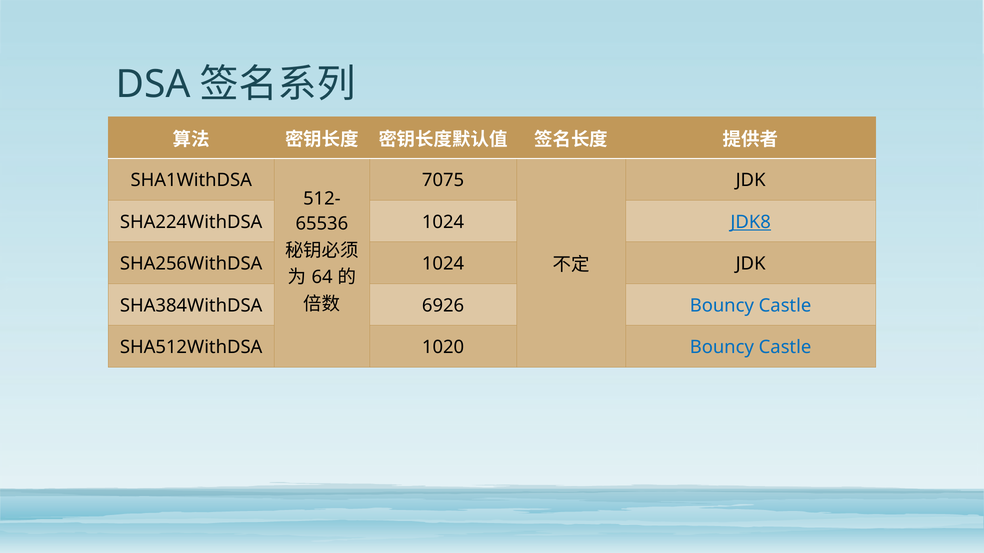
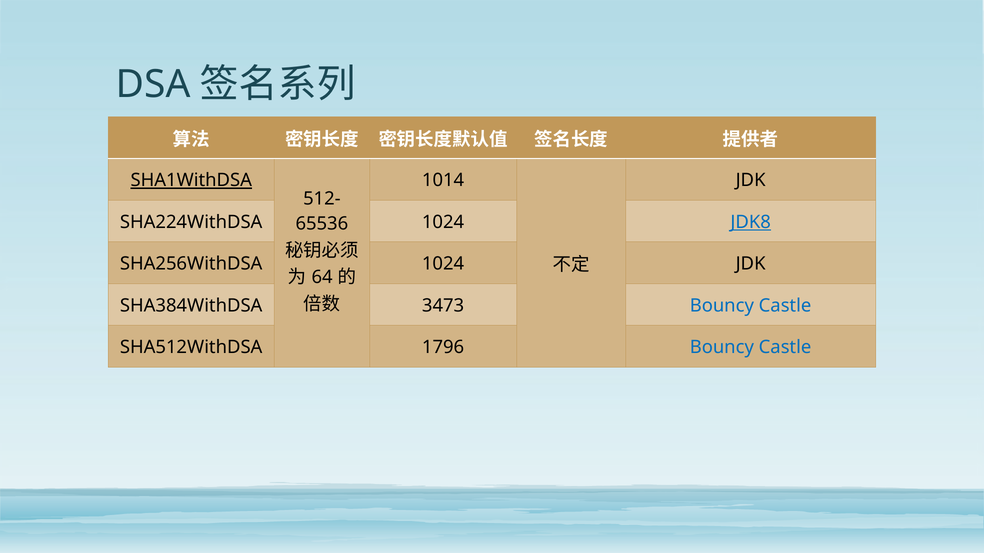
SHA1WithDSA underline: none -> present
7075: 7075 -> 1014
6926: 6926 -> 3473
1020: 1020 -> 1796
